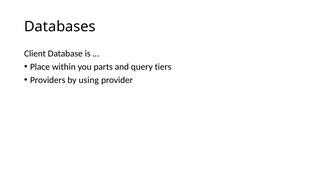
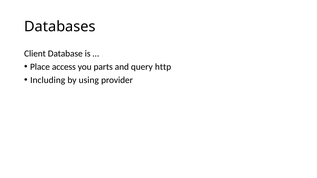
within: within -> access
tiers: tiers -> http
Providers: Providers -> Including
